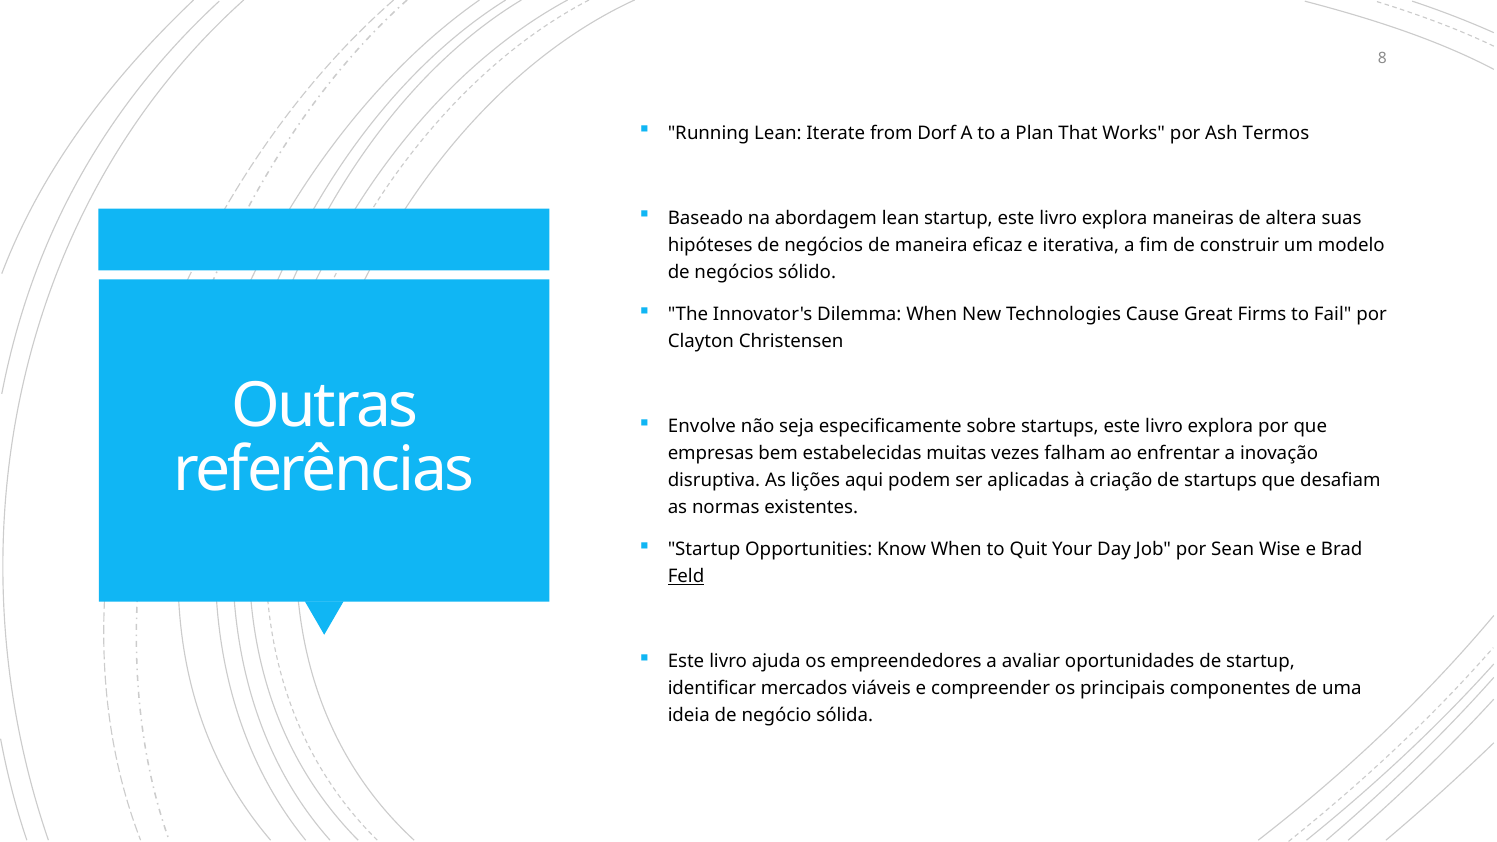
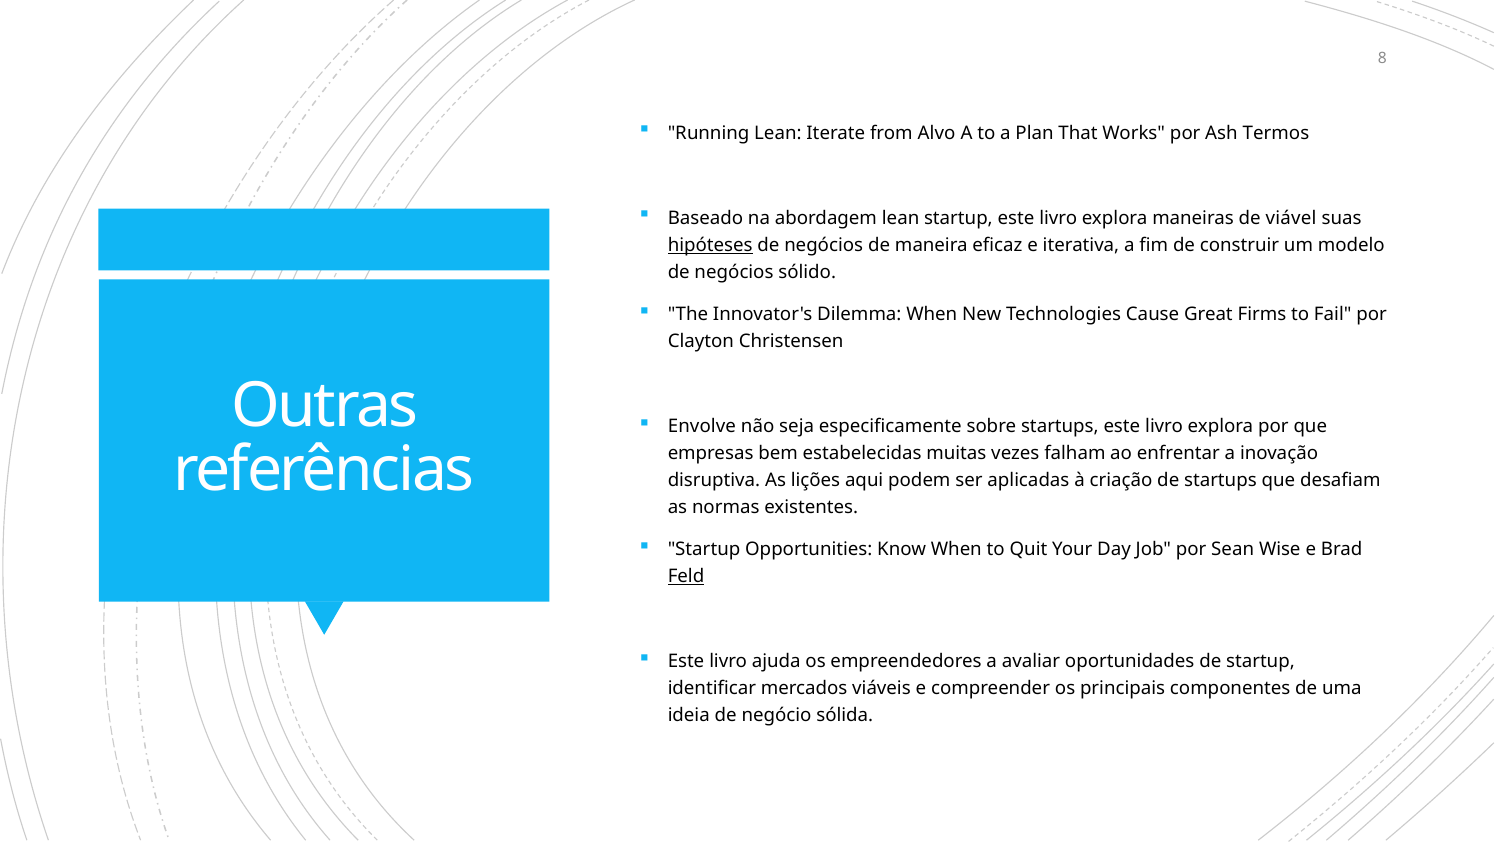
Dorf: Dorf -> Alvo
altera: altera -> viável
hipóteses underline: none -> present
